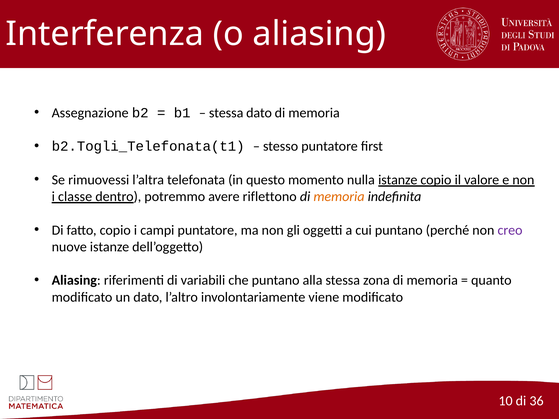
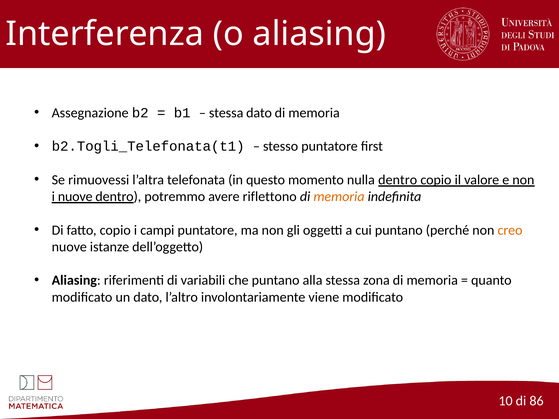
nulla istanze: istanze -> dentro
i classe: classe -> nuove
creo colour: purple -> orange
36: 36 -> 86
